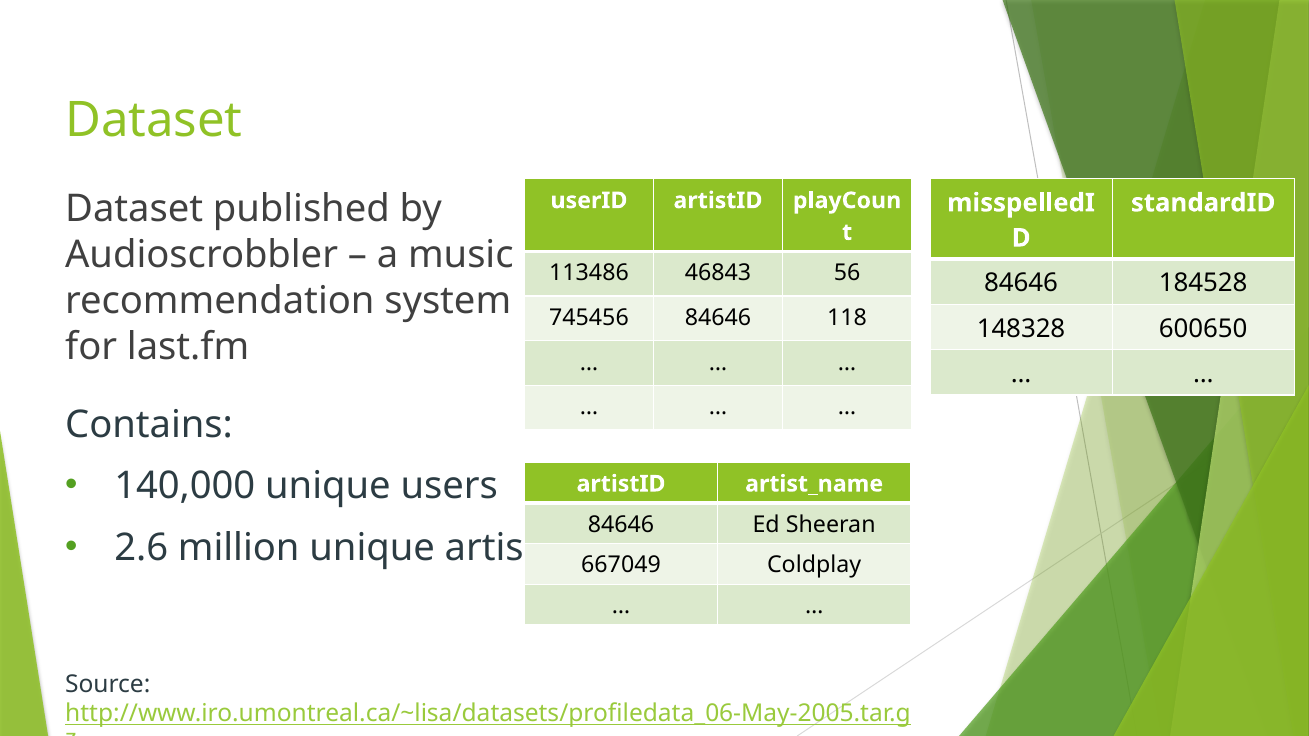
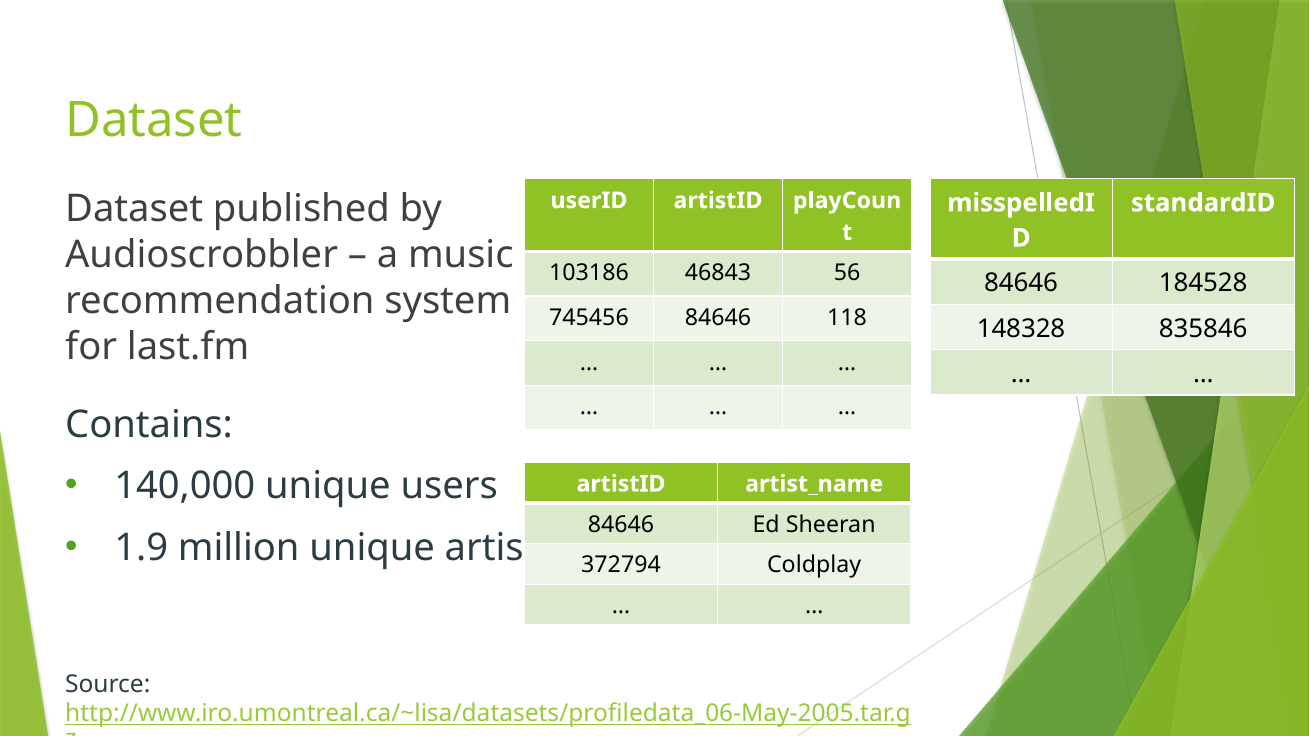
113486: 113486 -> 103186
600650: 600650 -> 835846
2.6: 2.6 -> 1.9
667049: 667049 -> 372794
